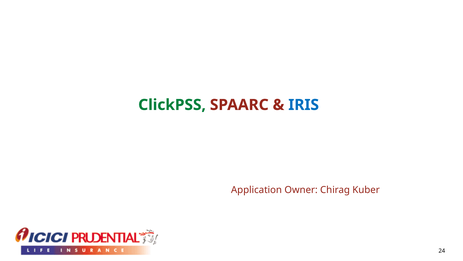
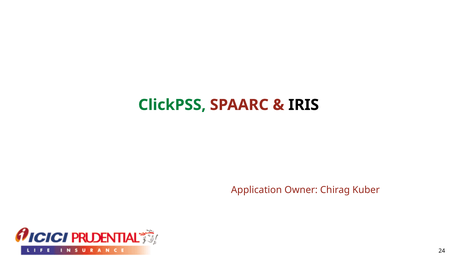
IRIS colour: blue -> black
